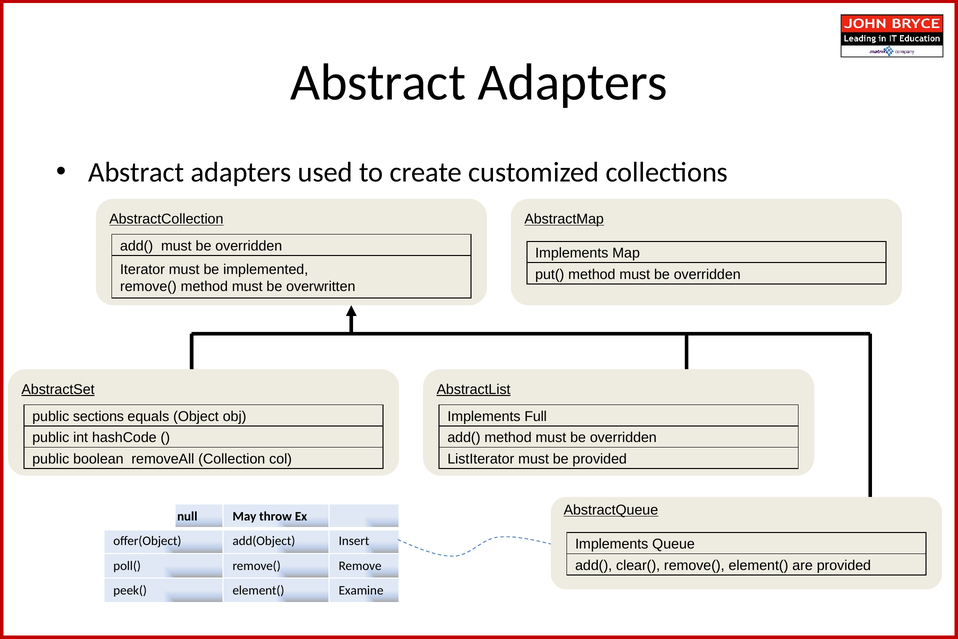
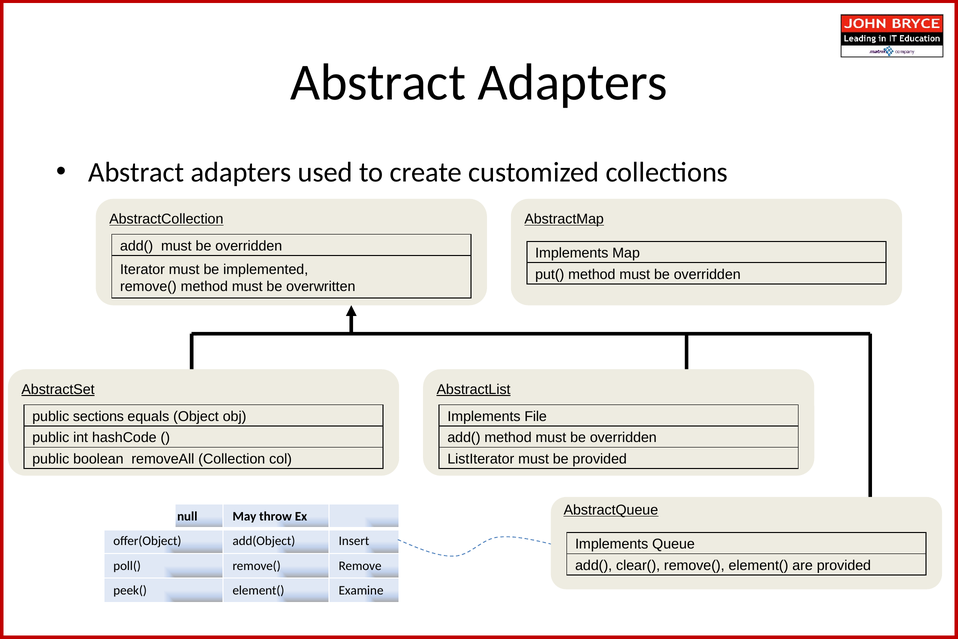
Full: Full -> File
